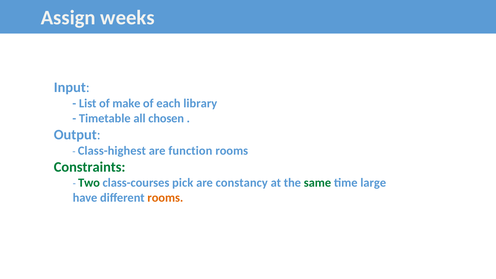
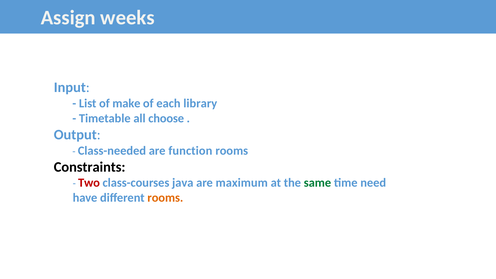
chosen: chosen -> choose
Class-highest: Class-highest -> Class-needed
Constraints colour: green -> black
Two colour: green -> red
pick: pick -> java
constancy: constancy -> maximum
large: large -> need
